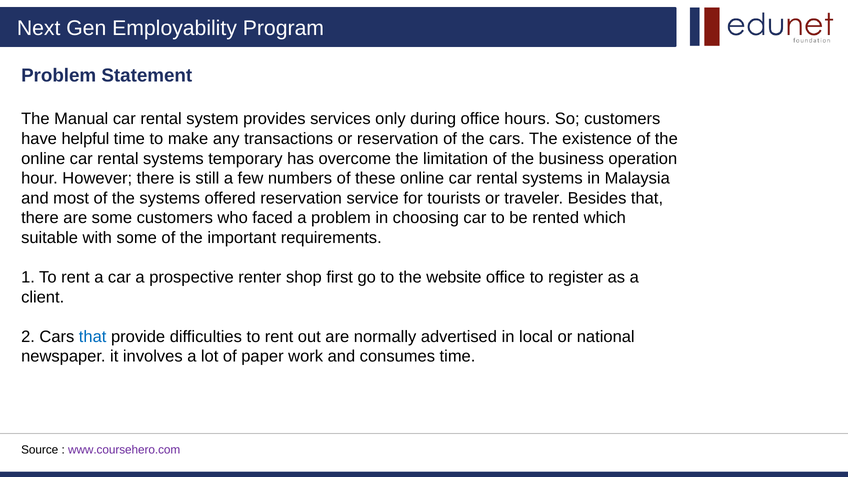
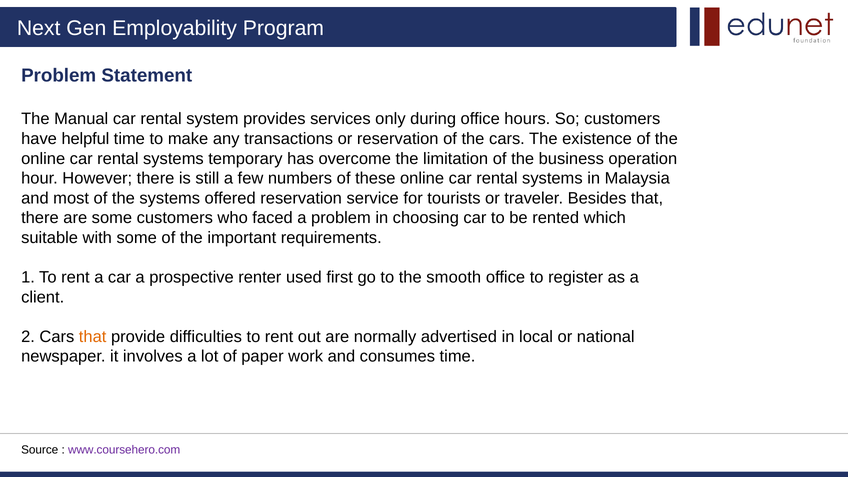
shop: shop -> used
website: website -> smooth
that at (93, 337) colour: blue -> orange
